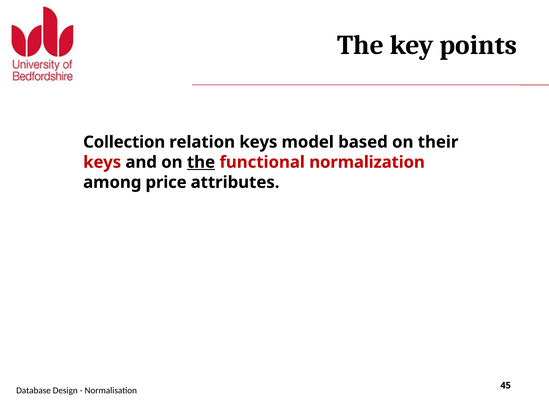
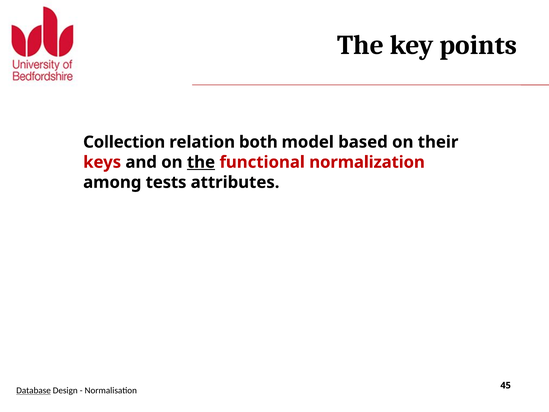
relation keys: keys -> both
price: price -> tests
Database underline: none -> present
